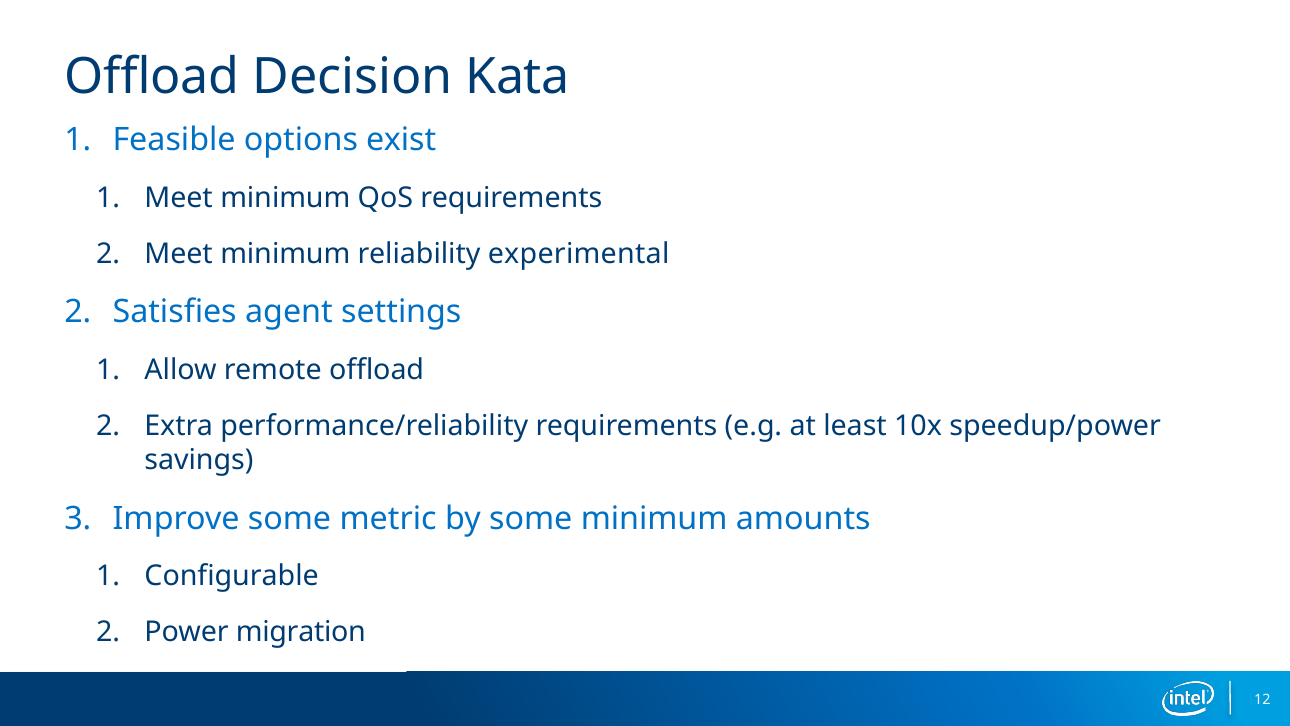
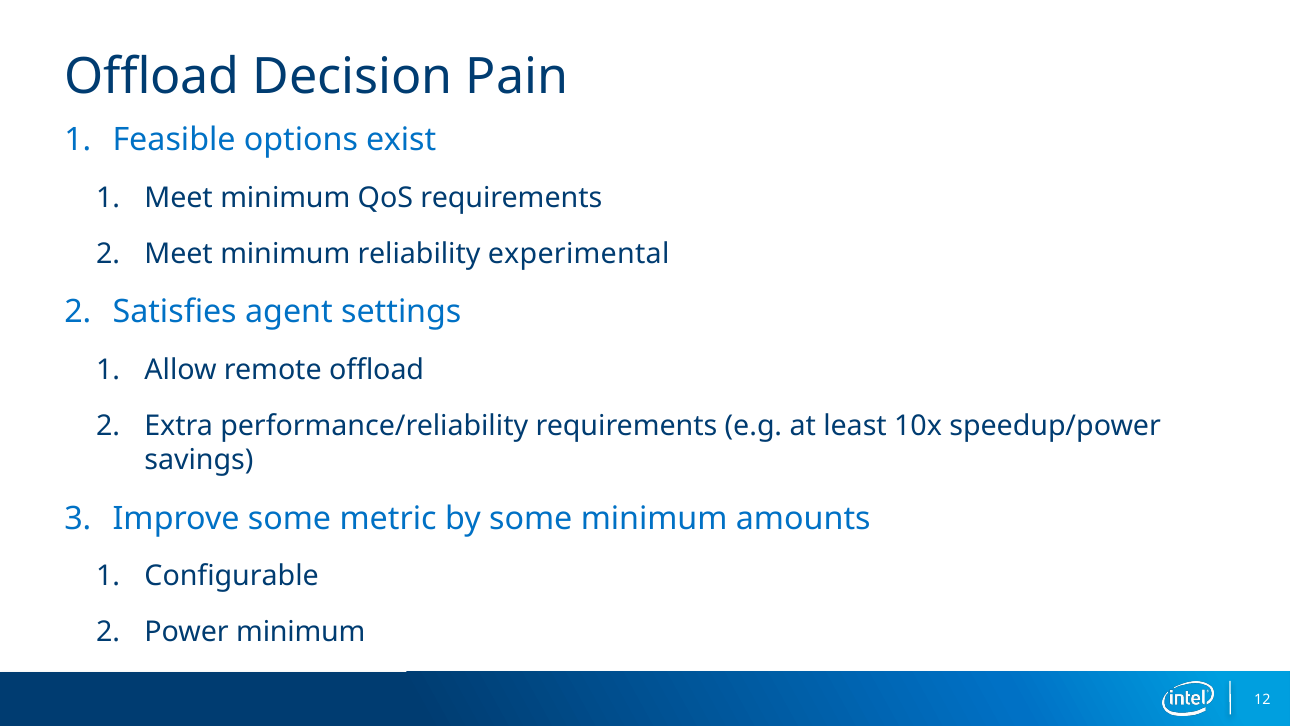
Kata: Kata -> Pain
Power migration: migration -> minimum
